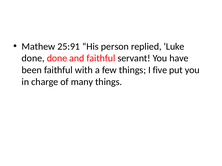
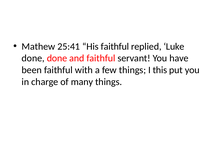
25:91: 25:91 -> 25:41
His person: person -> faithful
five: five -> this
